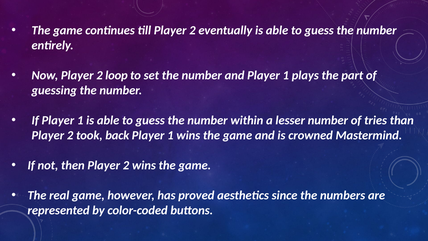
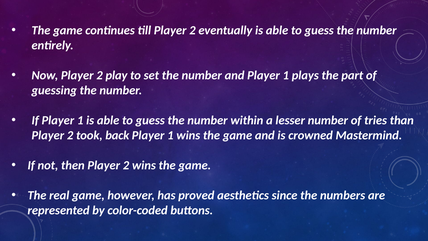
loop: loop -> play
